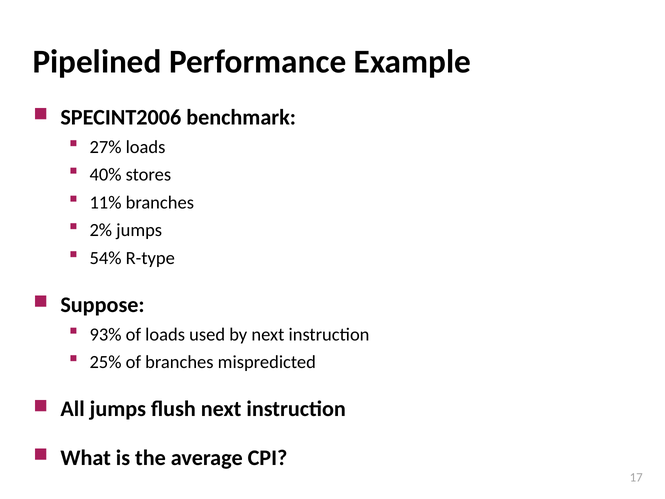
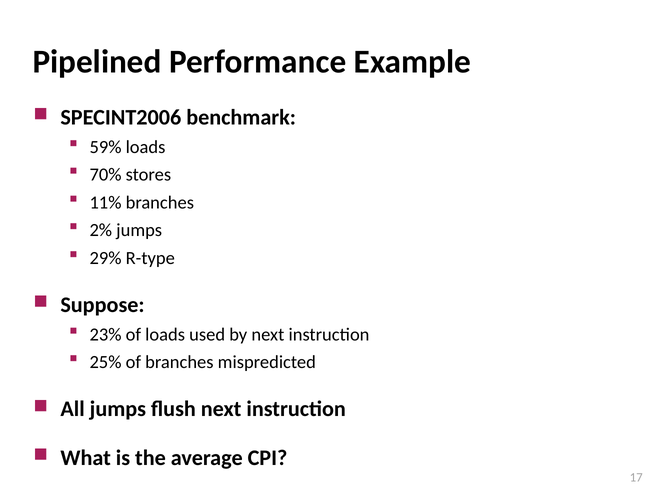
27%: 27% -> 59%
40%: 40% -> 70%
54%: 54% -> 29%
93%: 93% -> 23%
